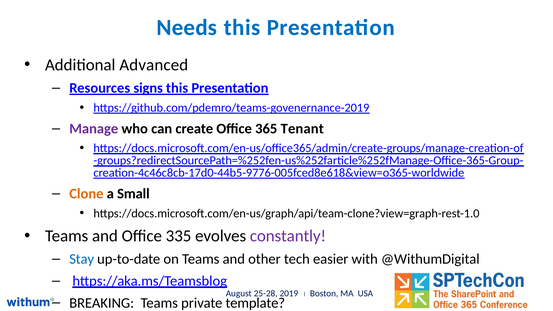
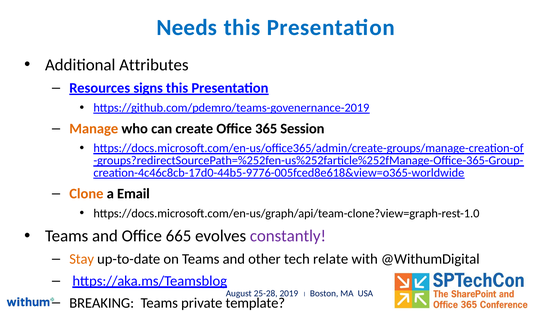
Advanced: Advanced -> Attributes
Manage colour: purple -> orange
Tenant: Tenant -> Session
Small: Small -> Email
335: 335 -> 665
Stay colour: blue -> orange
easier: easier -> relate
